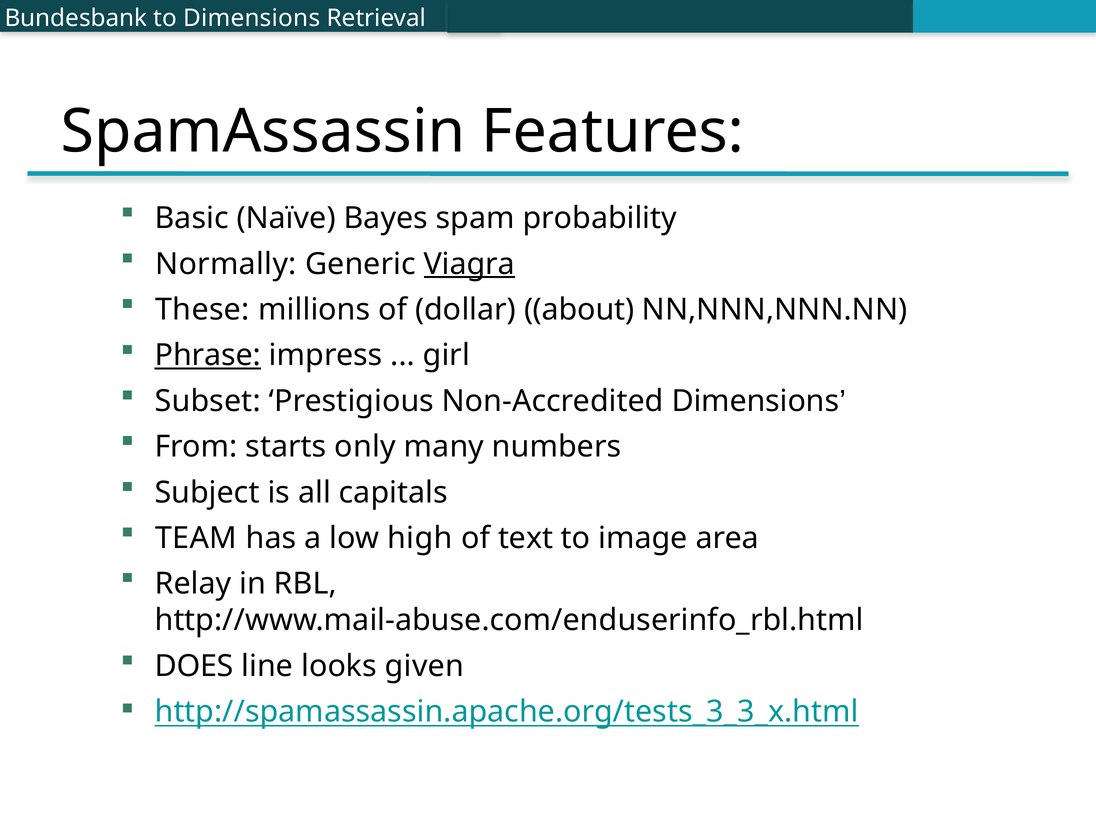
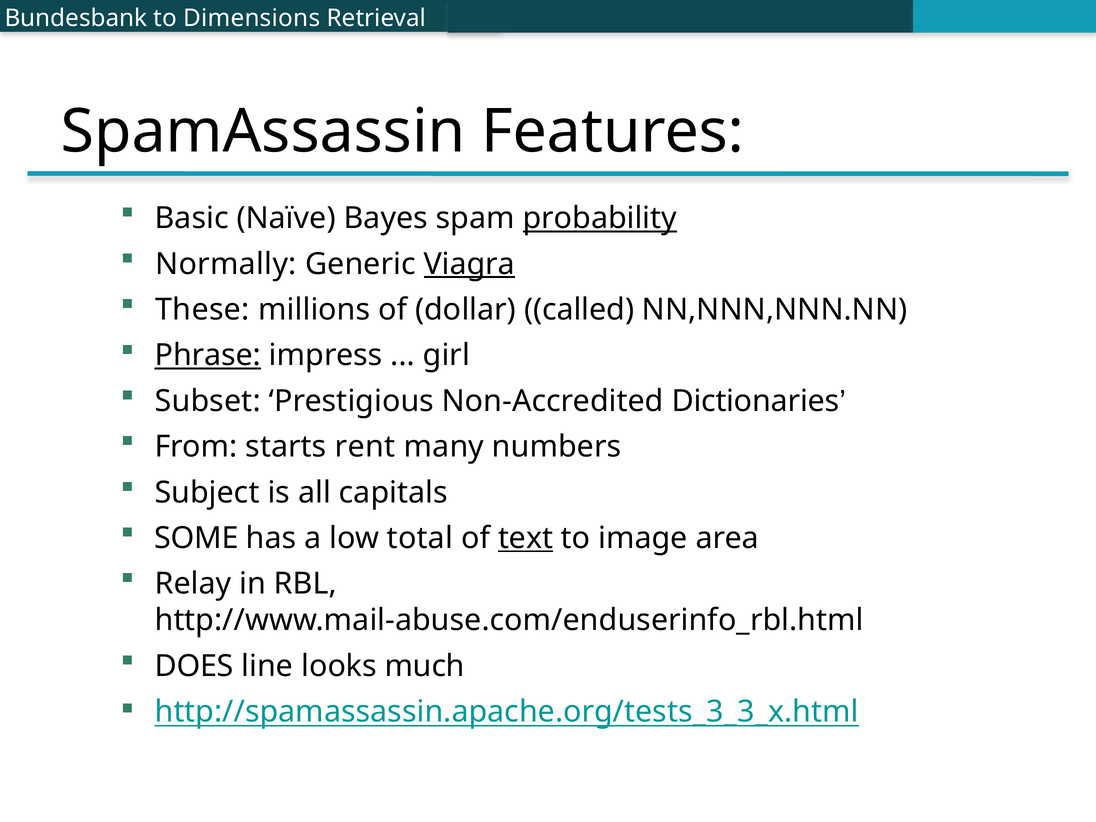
probability underline: none -> present
about: about -> called
Non-Accredited Dimensions: Dimensions -> Dictionaries
only: only -> rent
TEAM: TEAM -> SOME
high: high -> total
text underline: none -> present
given: given -> much
